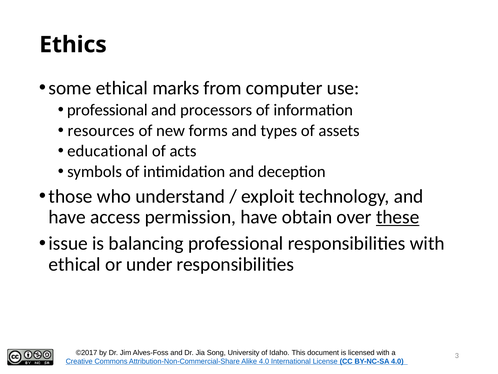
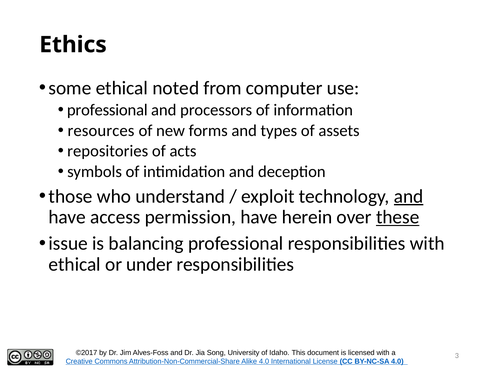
marks: marks -> noted
educational: educational -> repositories
and at (409, 196) underline: none -> present
obtain: obtain -> herein
